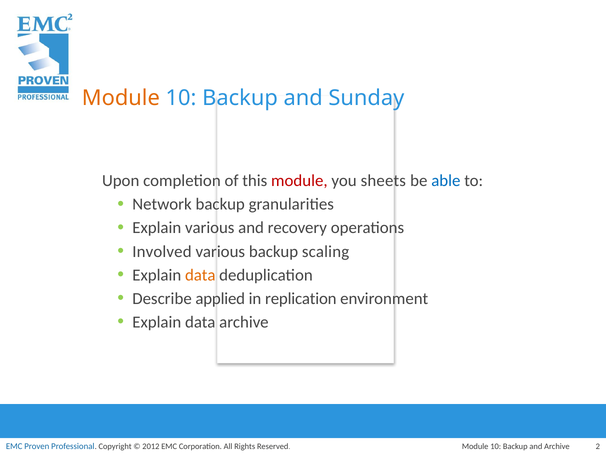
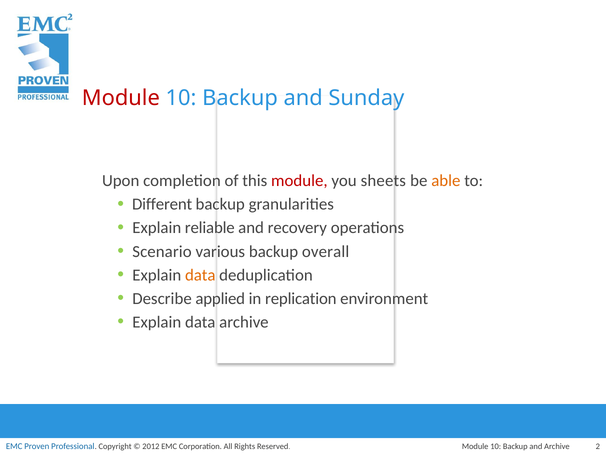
Module at (121, 98) colour: orange -> red
able colour: blue -> orange
Network: Network -> Different
Explain various: various -> reliable
Involved: Involved -> Scenario
scaling: scaling -> overall
